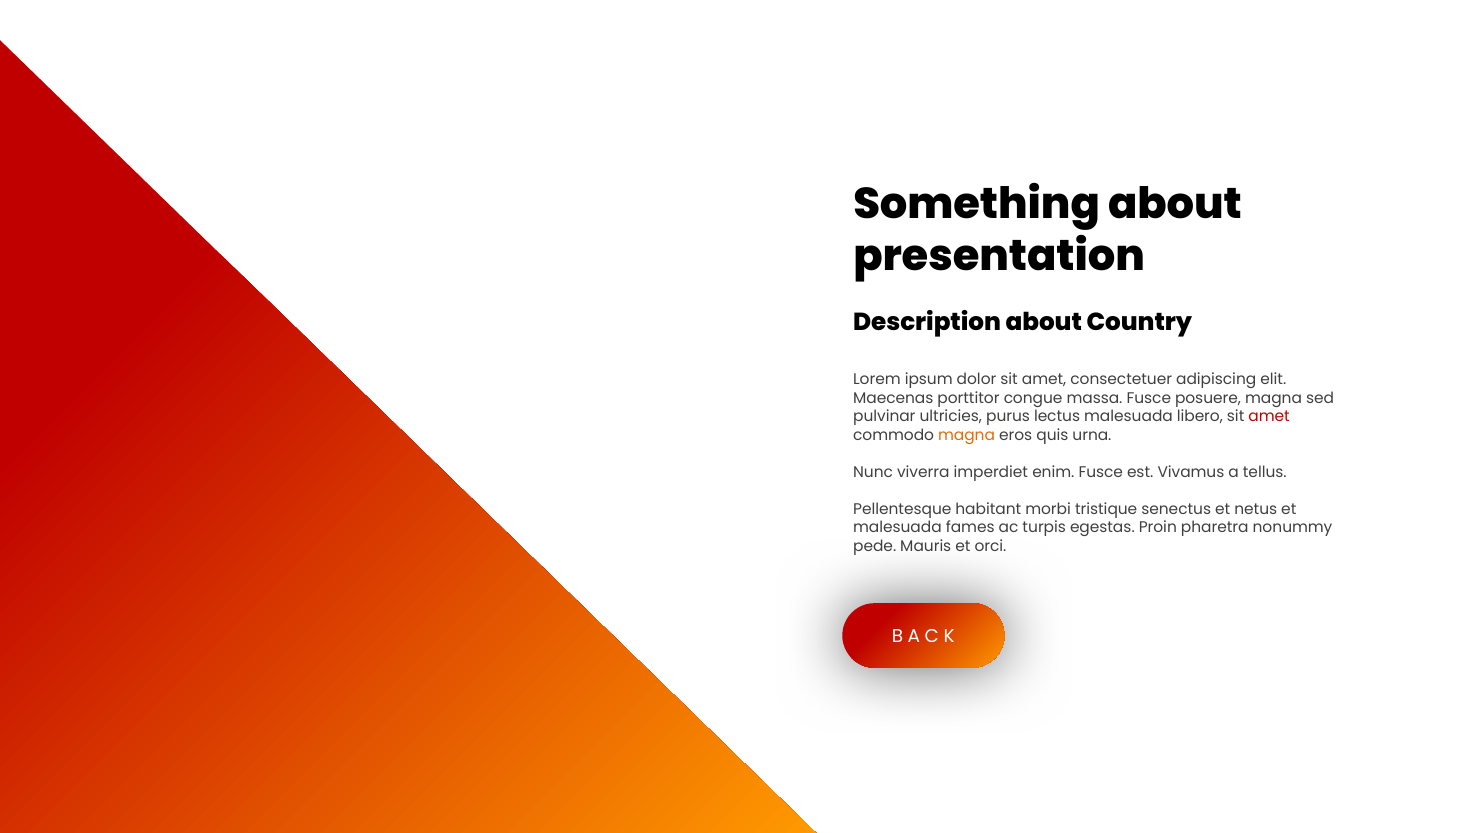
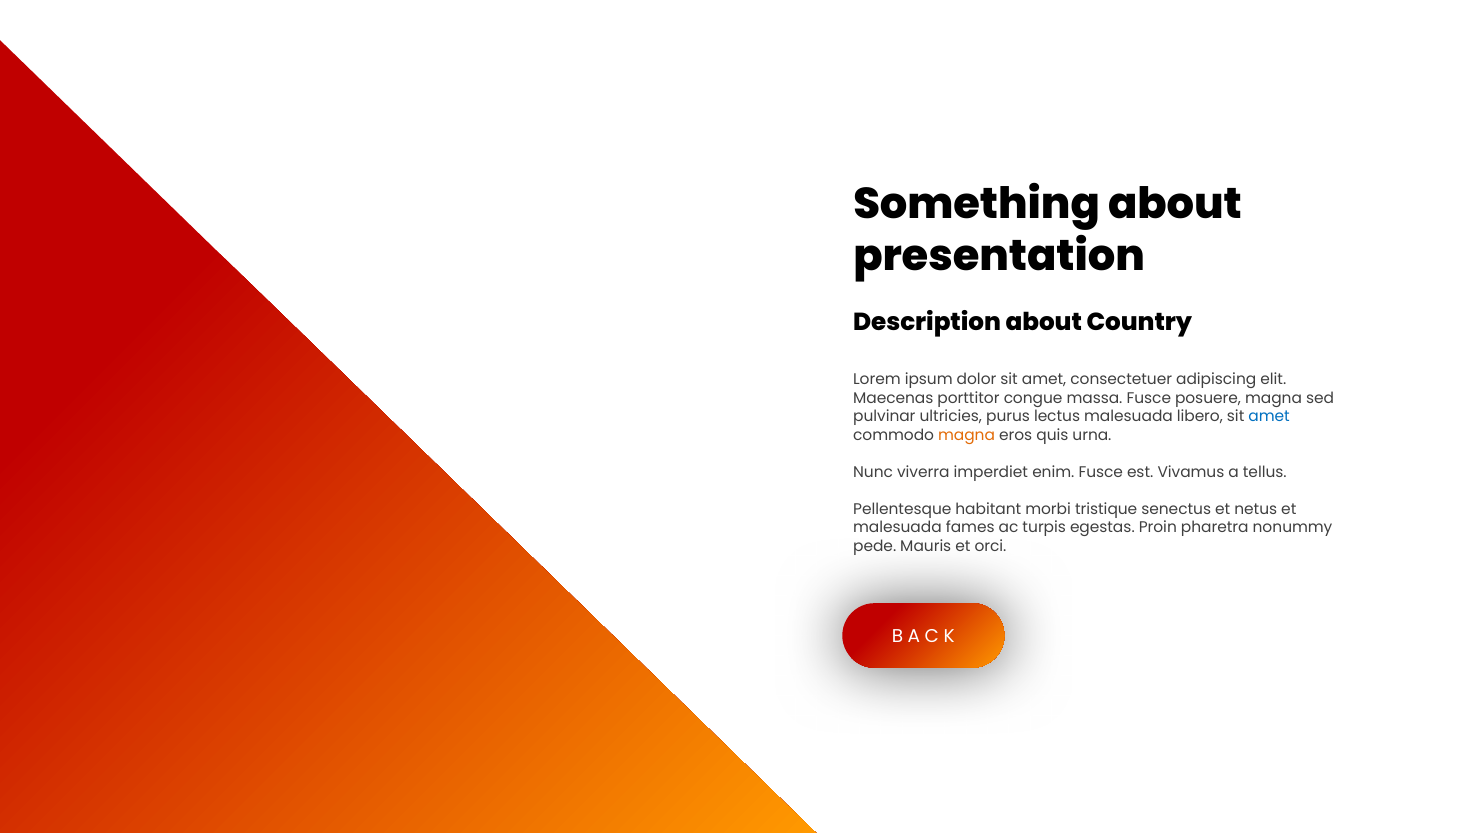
amet at (1269, 417) colour: red -> blue
